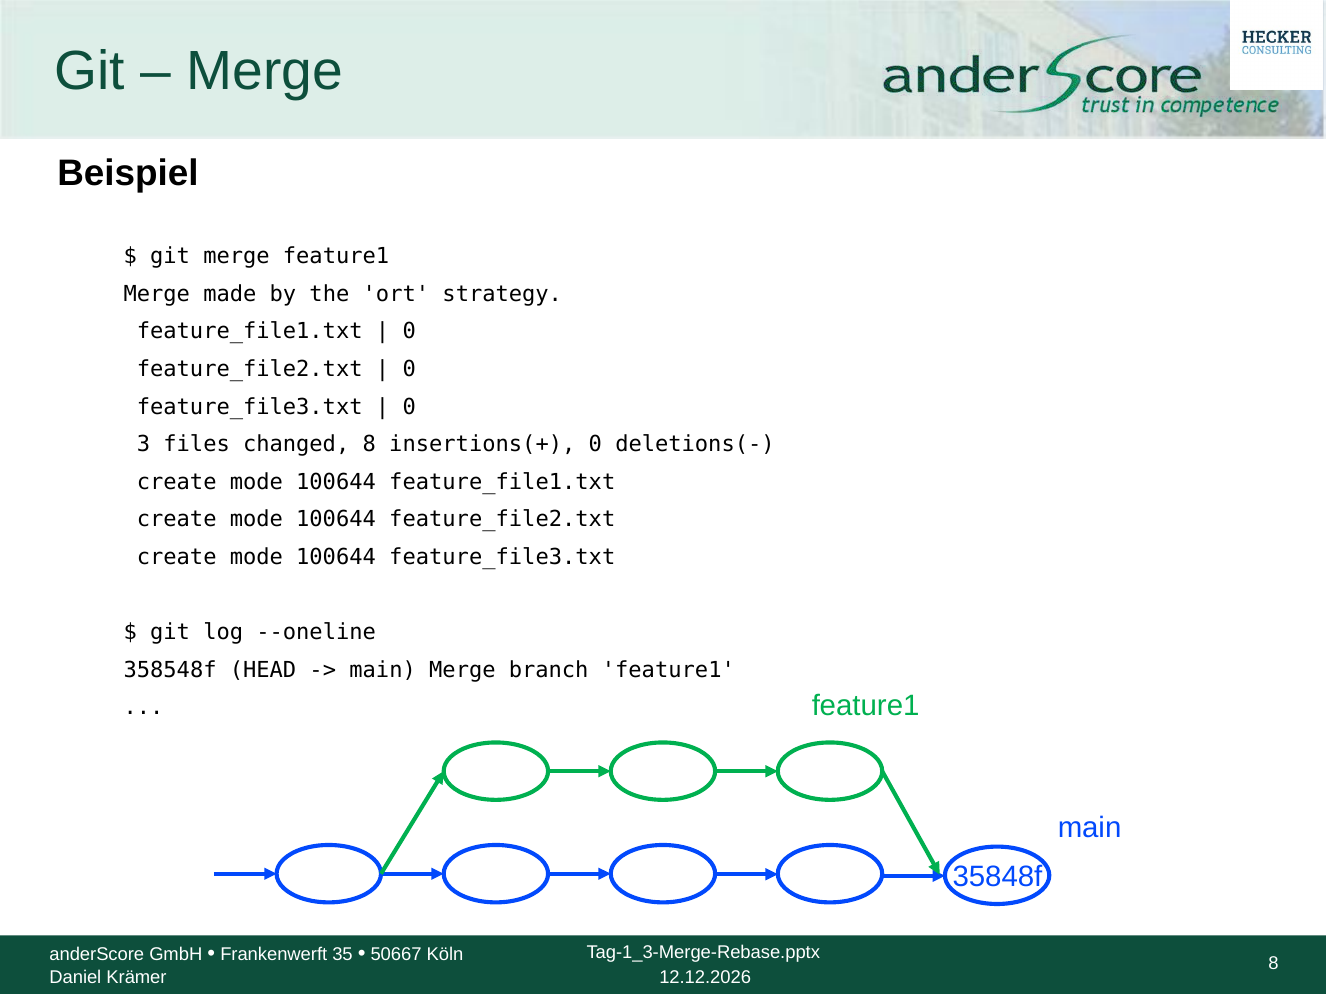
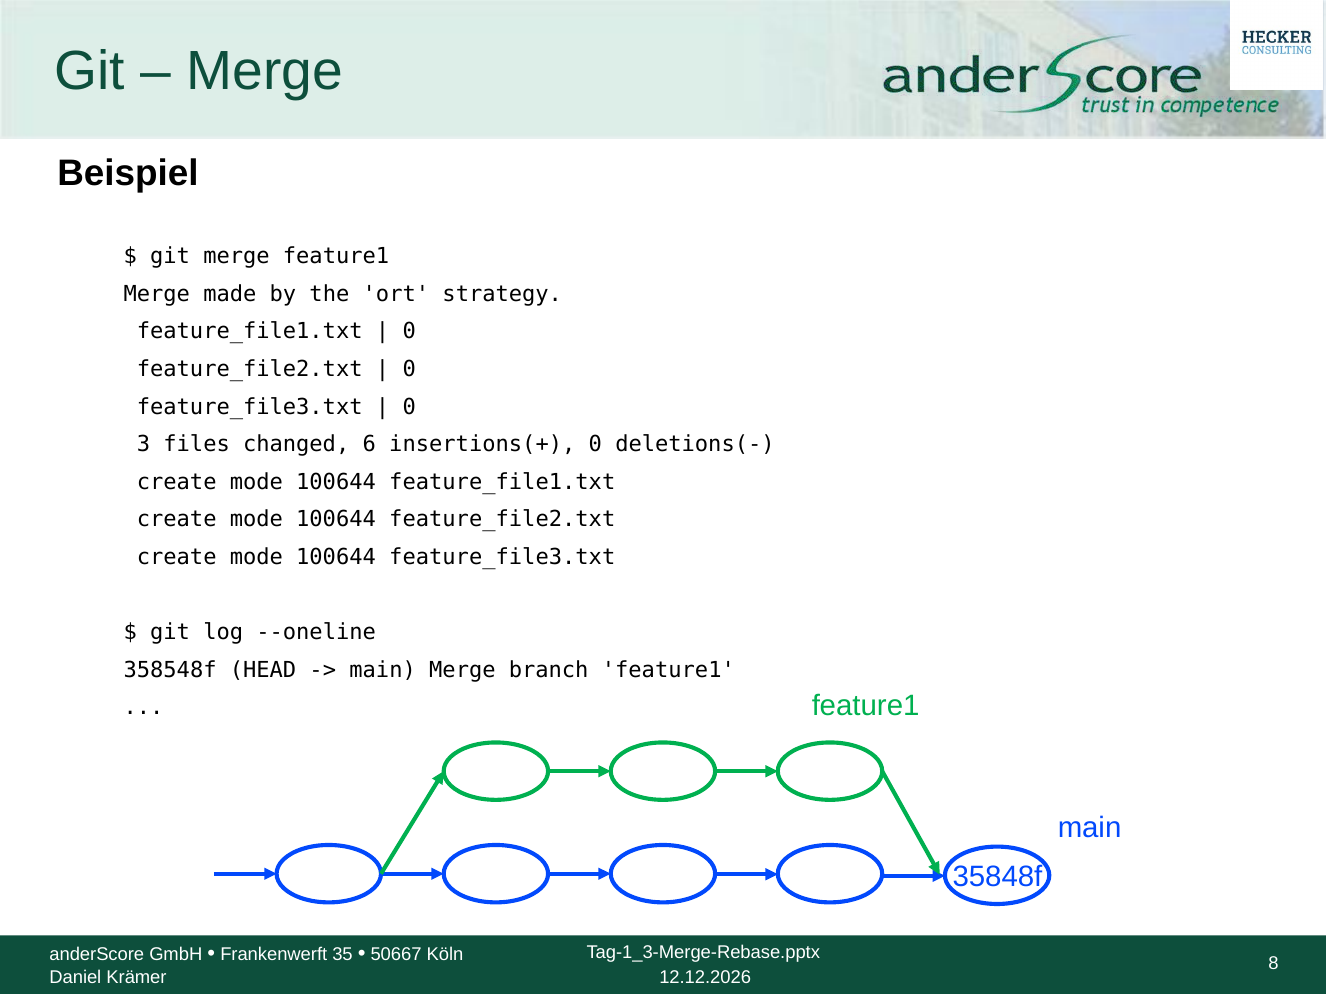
changed 8: 8 -> 6
